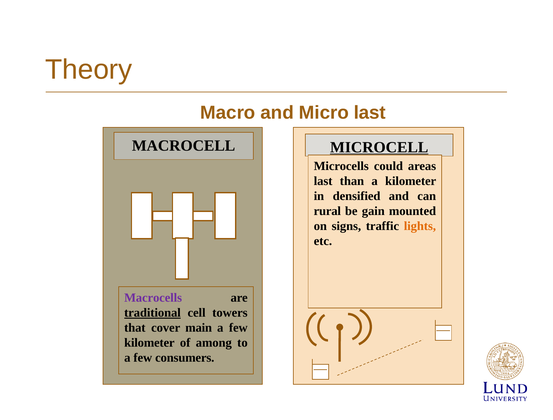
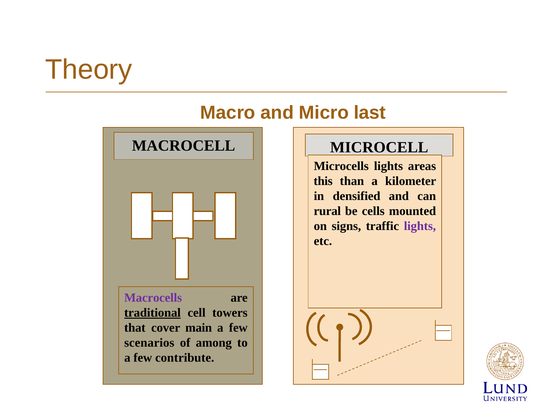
MICROCELL underline: present -> none
Microcells could: could -> lights
last at (323, 181): last -> this
gain: gain -> cells
lights at (420, 226) colour: orange -> purple
kilometer at (149, 343): kilometer -> scenarios
consumers: consumers -> contribute
